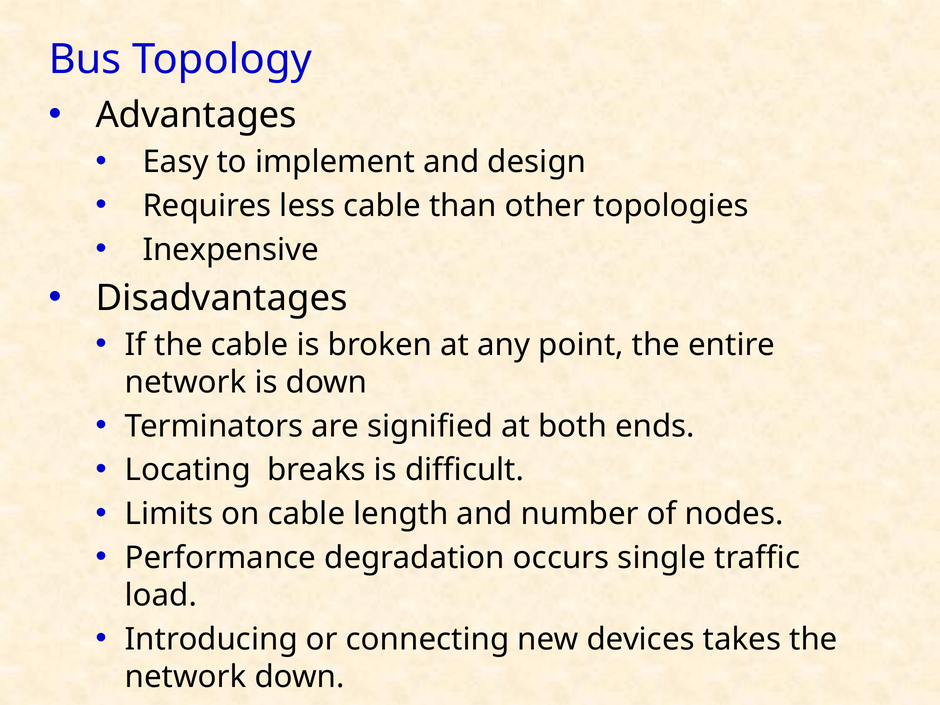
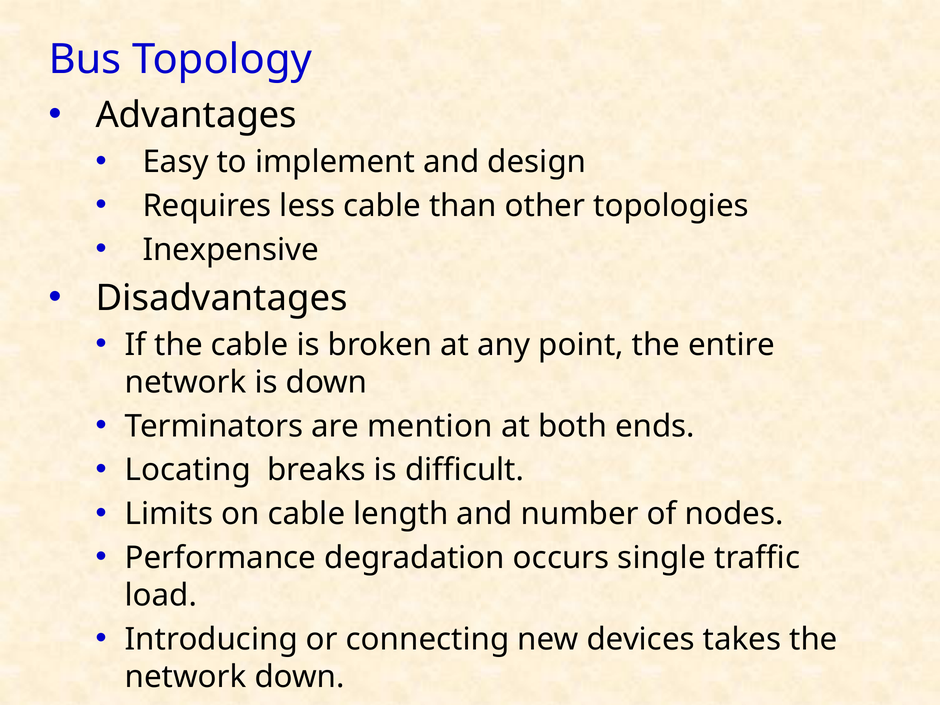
signified: signified -> mention
